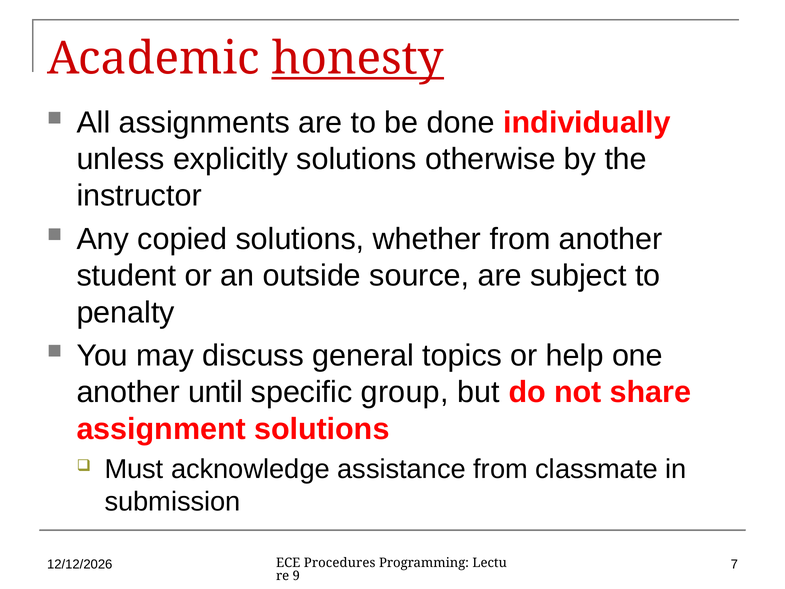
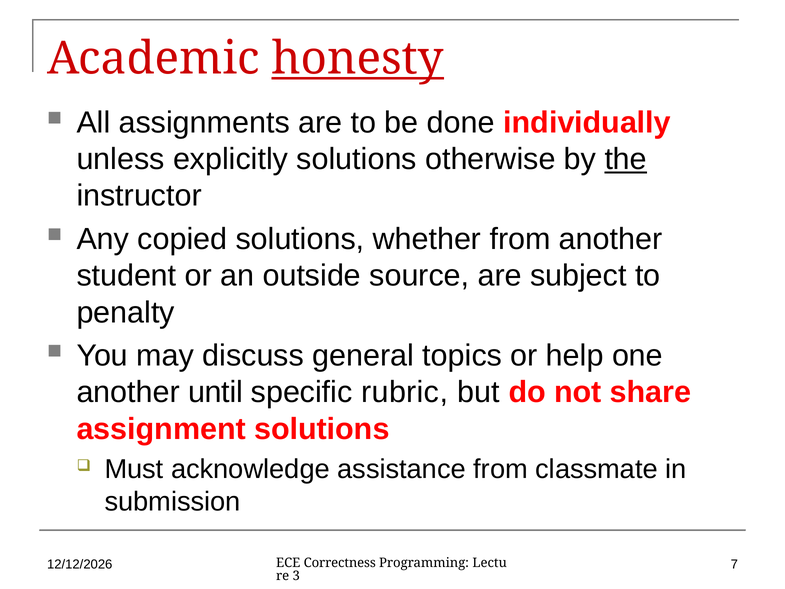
the underline: none -> present
group: group -> rubric
Procedures: Procedures -> Correctness
9: 9 -> 3
